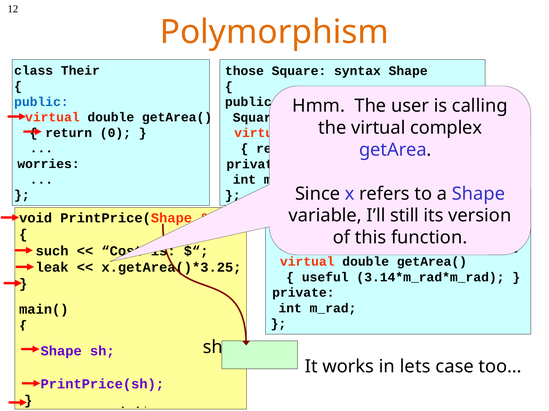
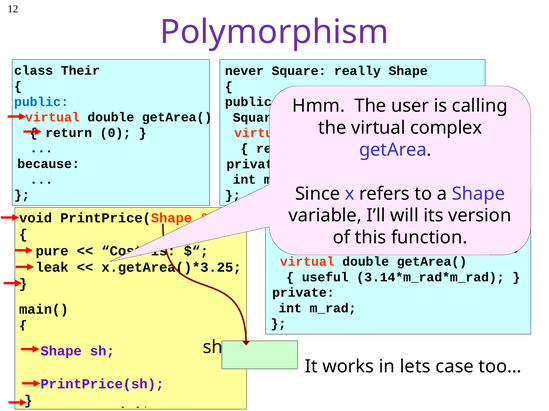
Polymorphism colour: orange -> purple
those: those -> never
syntax: syntax -> really
worries: worries -> because
still: still -> will
such: such -> pure
